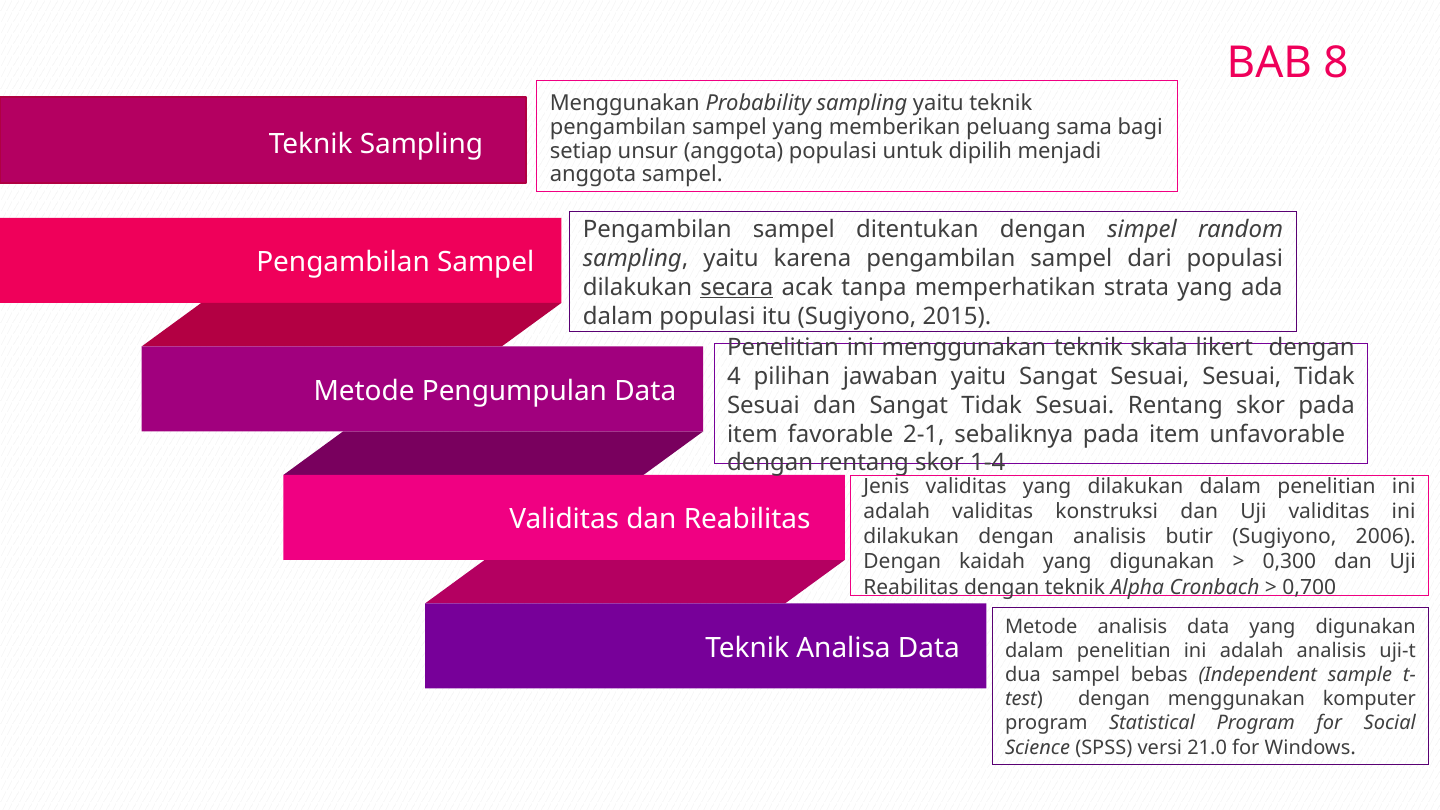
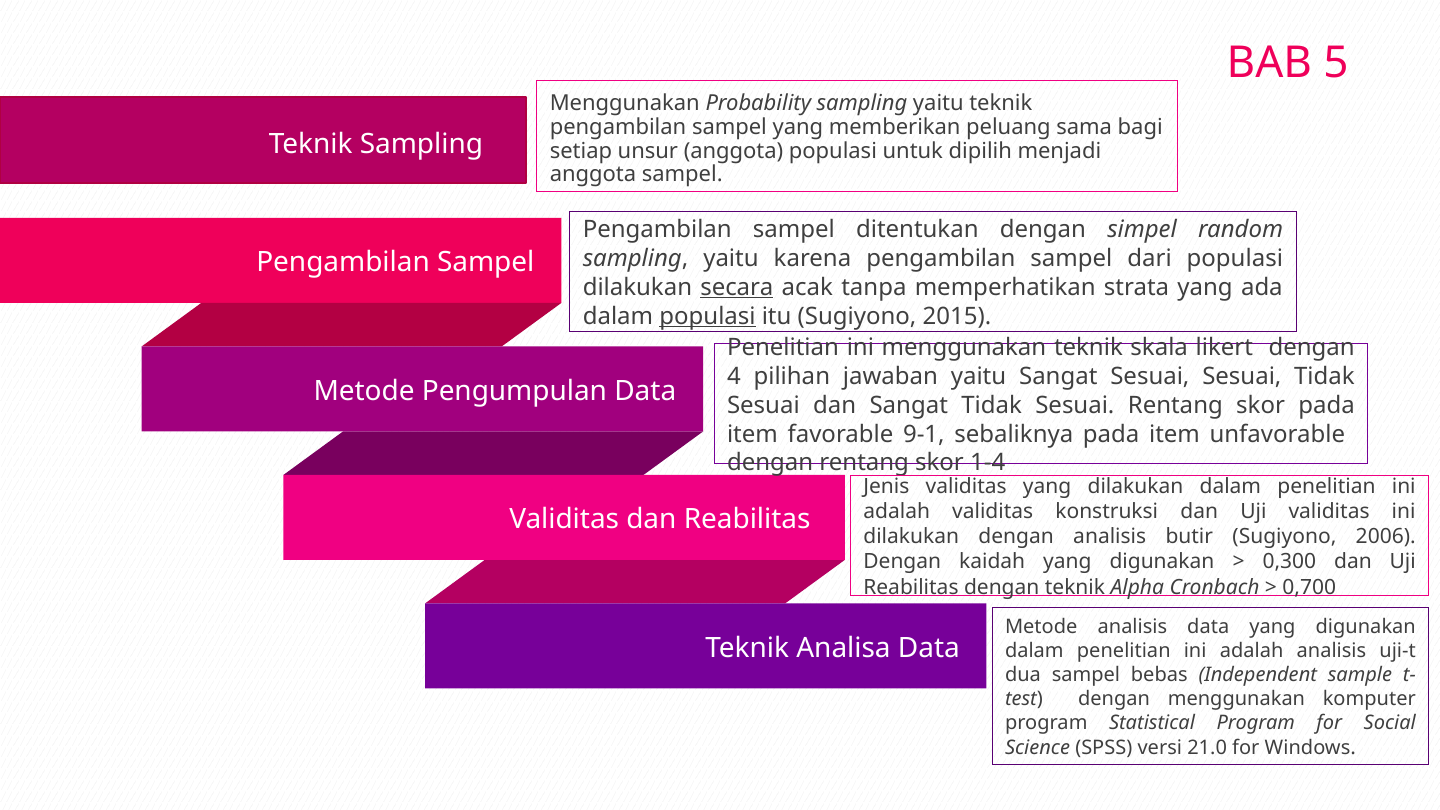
8: 8 -> 5
populasi at (708, 316) underline: none -> present
2-1: 2-1 -> 9-1
